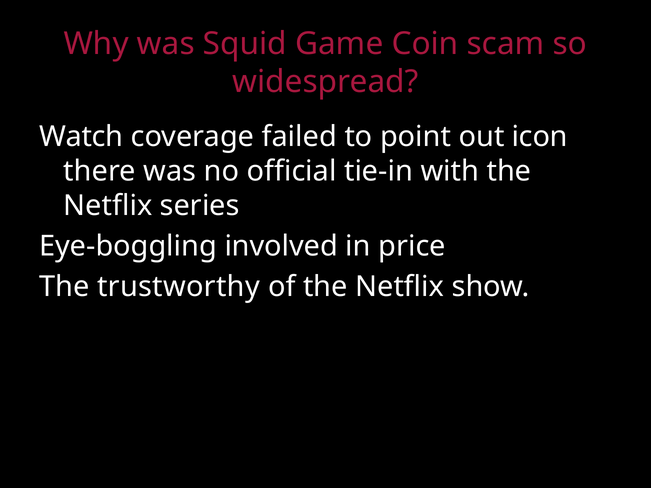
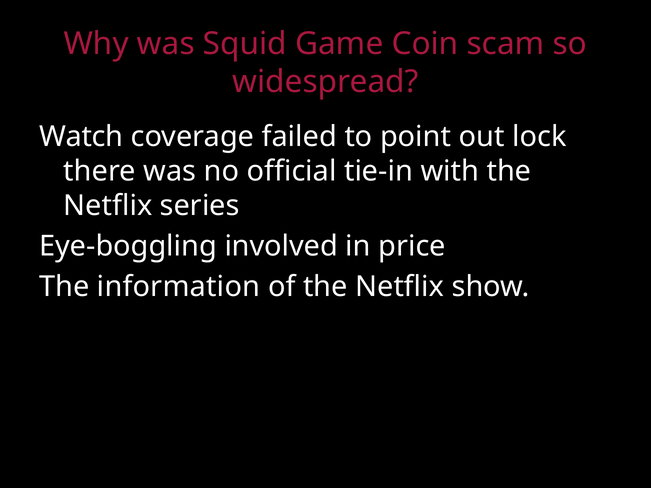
icon: icon -> lock
trustworthy: trustworthy -> information
